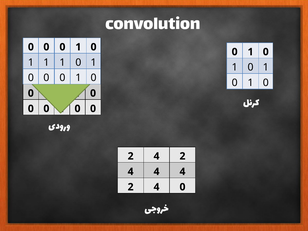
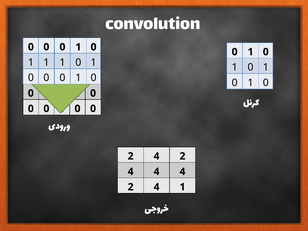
4 0: 0 -> 1
